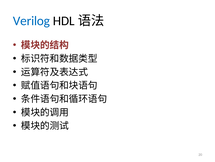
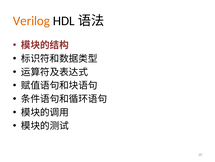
Verilog colour: blue -> orange
